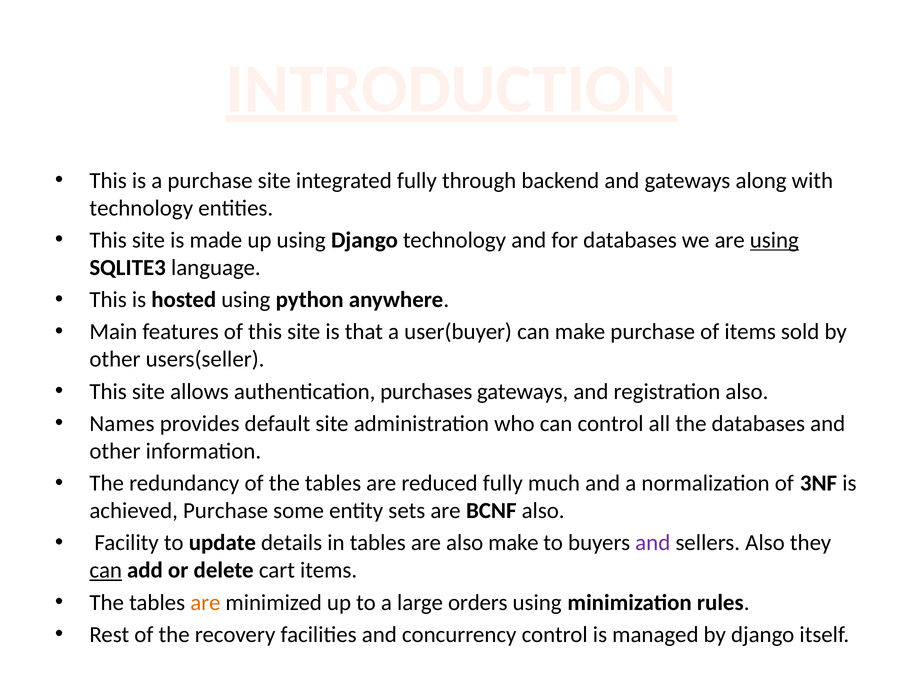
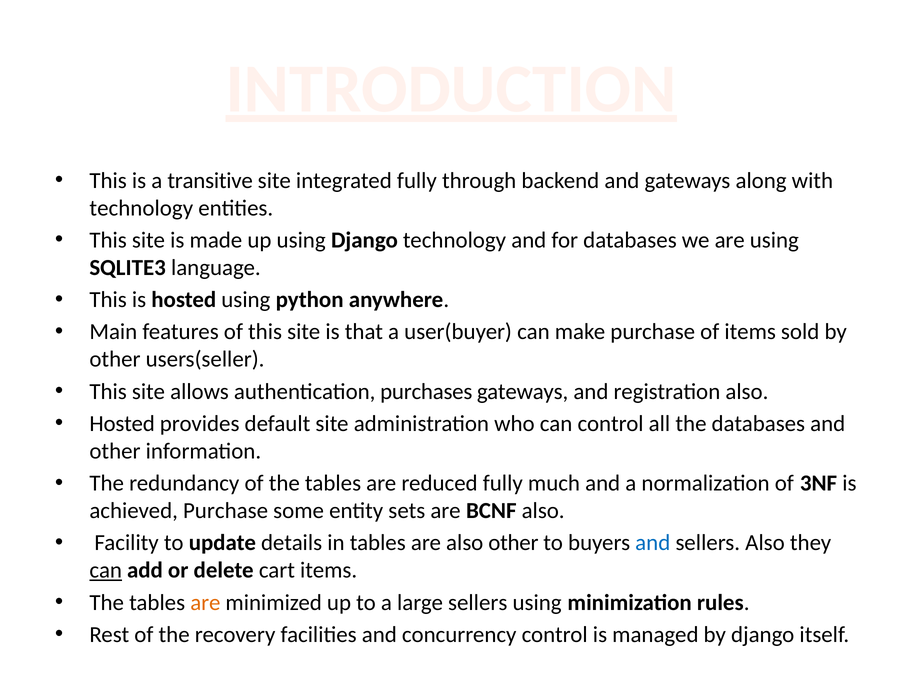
a purchase: purchase -> transitive
using at (774, 240) underline: present -> none
Names at (122, 423): Names -> Hosted
also make: make -> other
and at (653, 543) colour: purple -> blue
large orders: orders -> sellers
